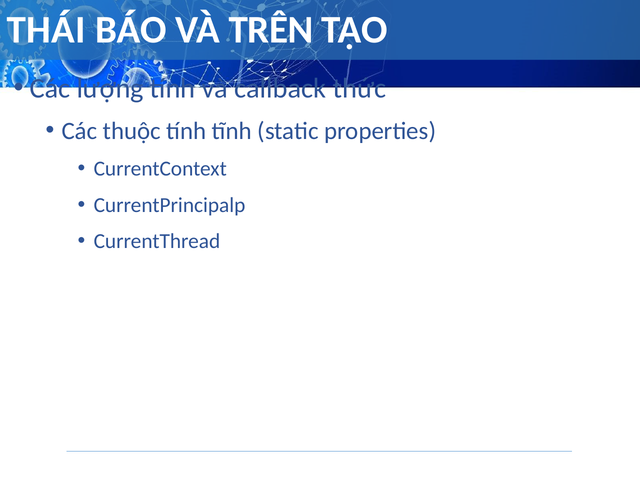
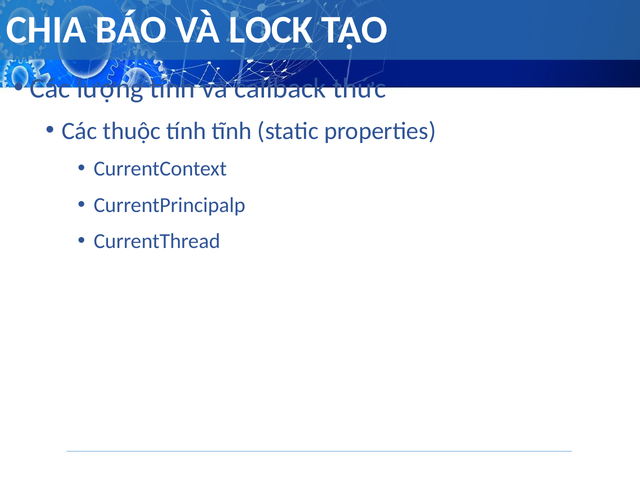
THÁI: THÁI -> CHIA
TRÊN: TRÊN -> LOCK
